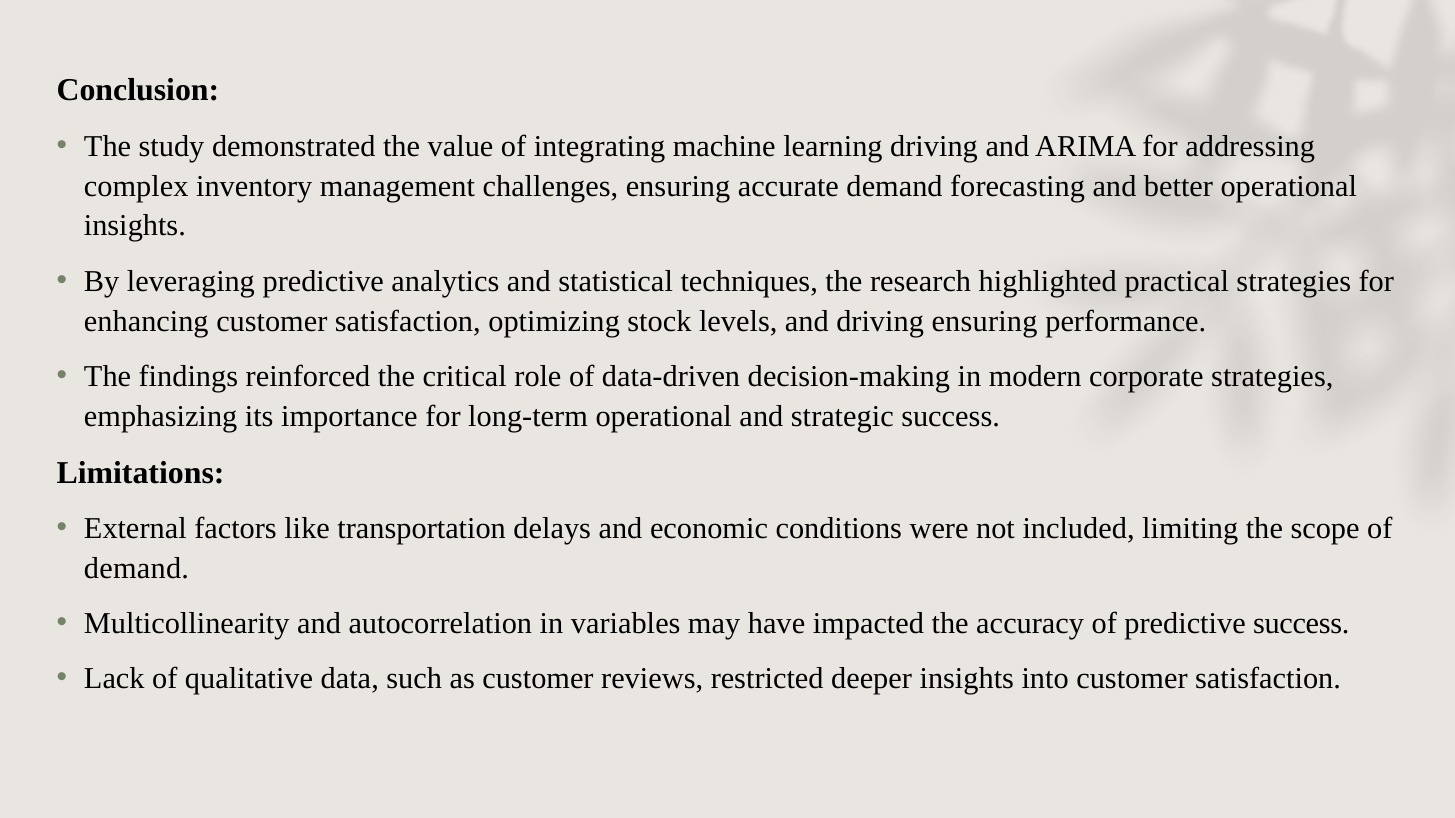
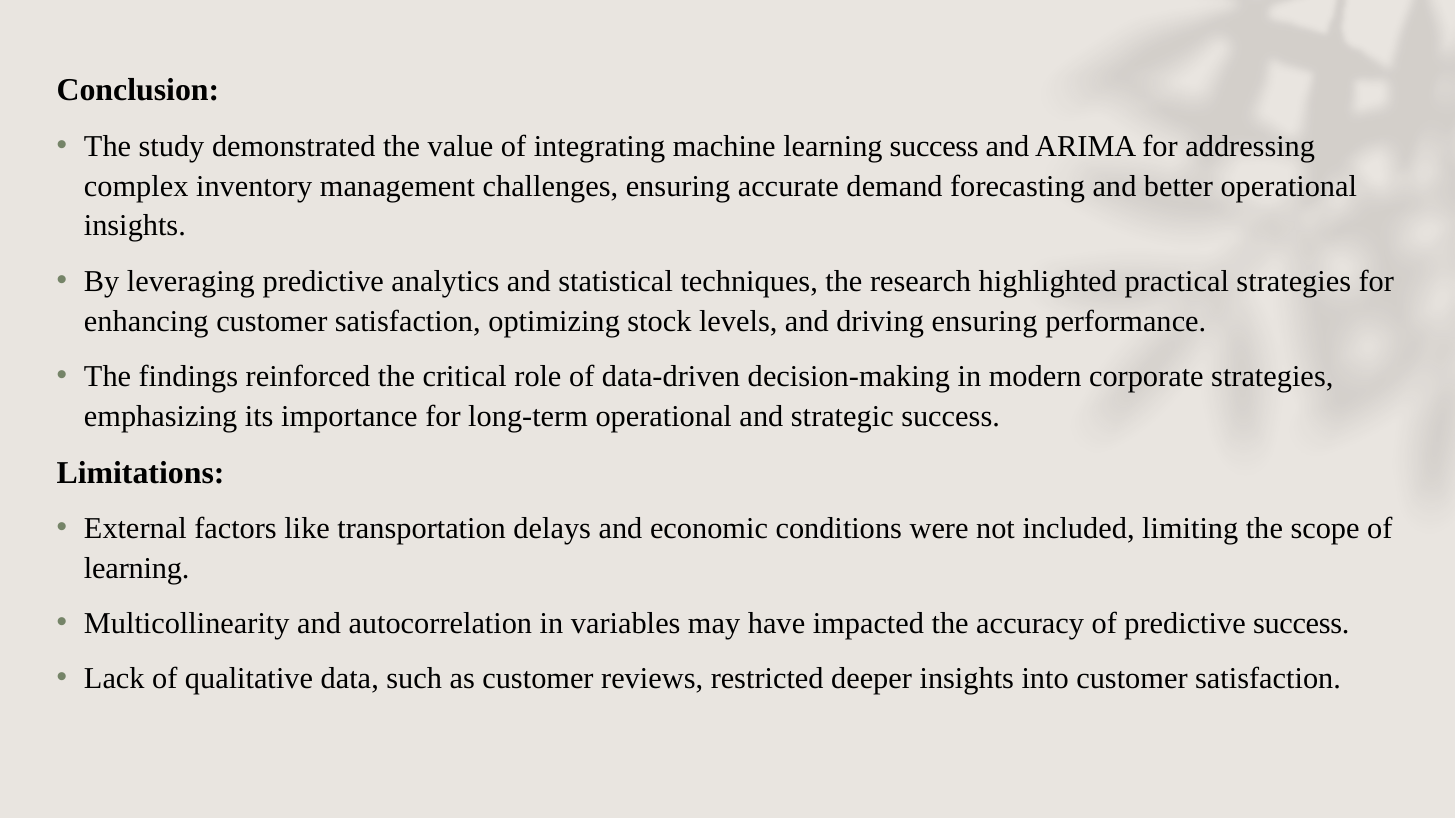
learning driving: driving -> success
demand at (137, 569): demand -> learning
